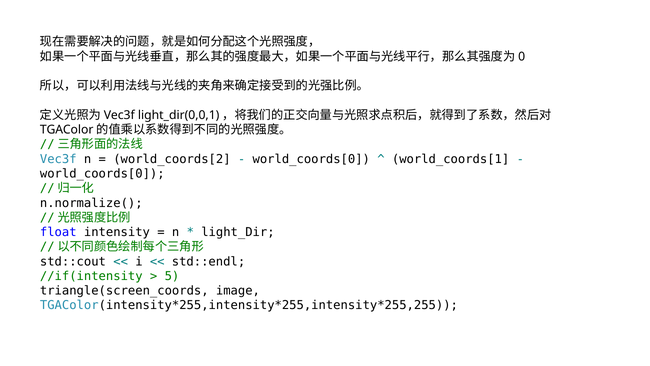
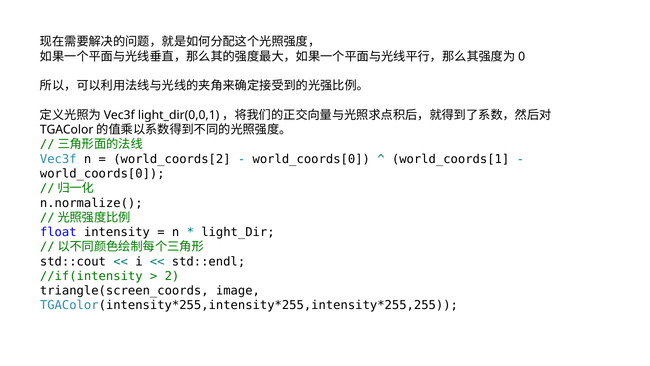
5: 5 -> 2
